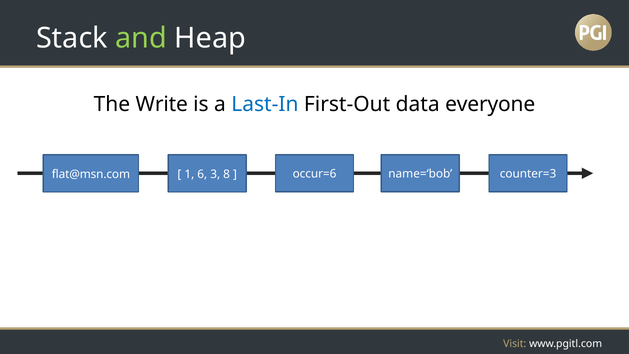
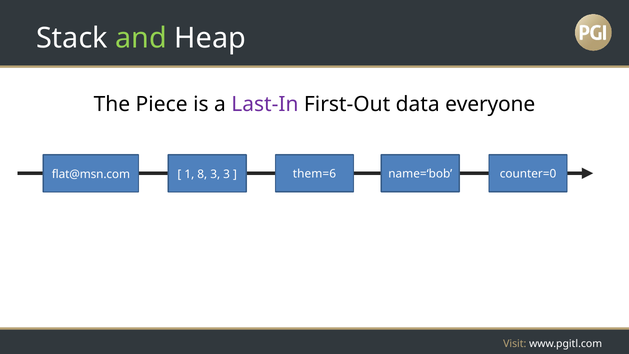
Write: Write -> Piece
Last-In colour: blue -> purple
occur=6: occur=6 -> them=6
counter=3: counter=3 -> counter=0
6: 6 -> 8
3 8: 8 -> 3
